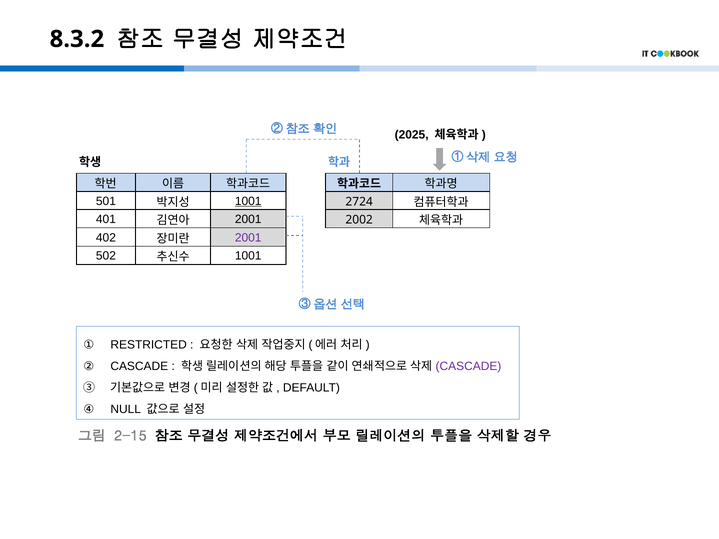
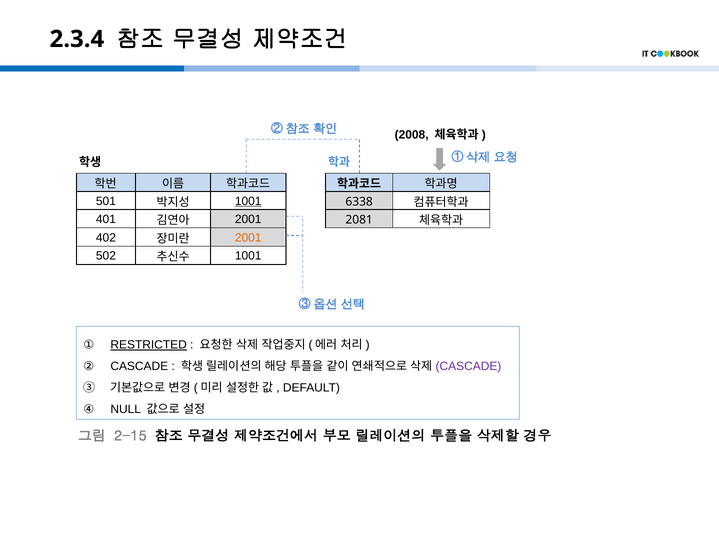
8.3.2: 8.3.2 -> 2.3.4
2025: 2025 -> 2008
2724: 2724 -> 6338
2002: 2002 -> 2081
2001 at (248, 238) colour: purple -> orange
RESTRICTED underline: none -> present
